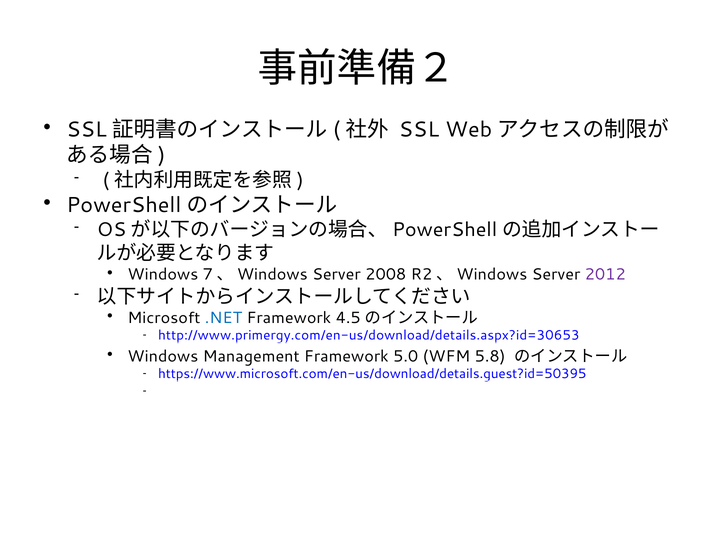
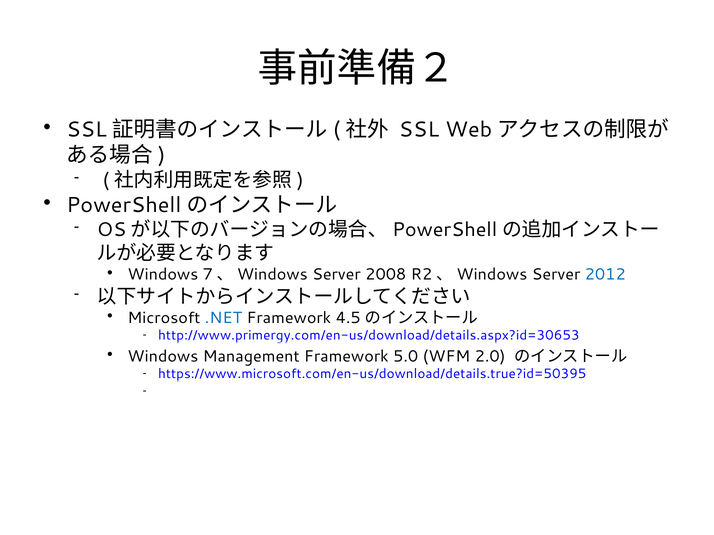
2012 colour: purple -> blue
5.8: 5.8 -> 2.0
https://www.microsoft.com/en-us/download/details.guest?id=50395: https://www.microsoft.com/en-us/download/details.guest?id=50395 -> https://www.microsoft.com/en-us/download/details.true?id=50395
